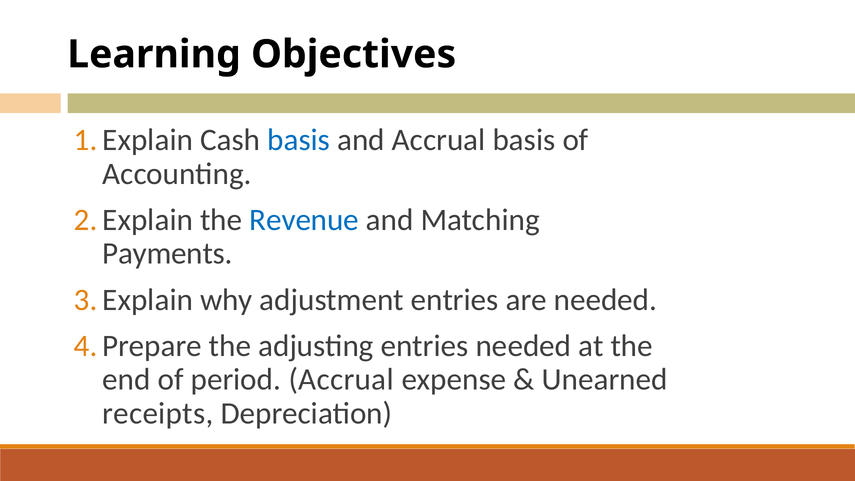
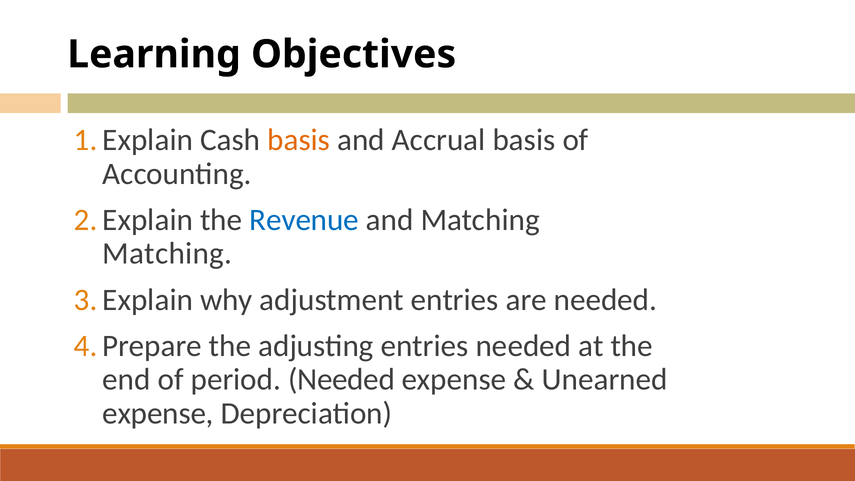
basis at (299, 140) colour: blue -> orange
Payments at (167, 254): Payments -> Matching
period Accrual: Accrual -> Needed
receipts at (158, 413): receipts -> expense
